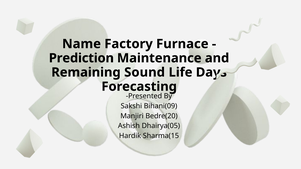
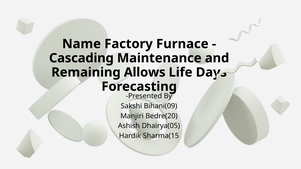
Prediction: Prediction -> Cascading
Sound: Sound -> Allows
